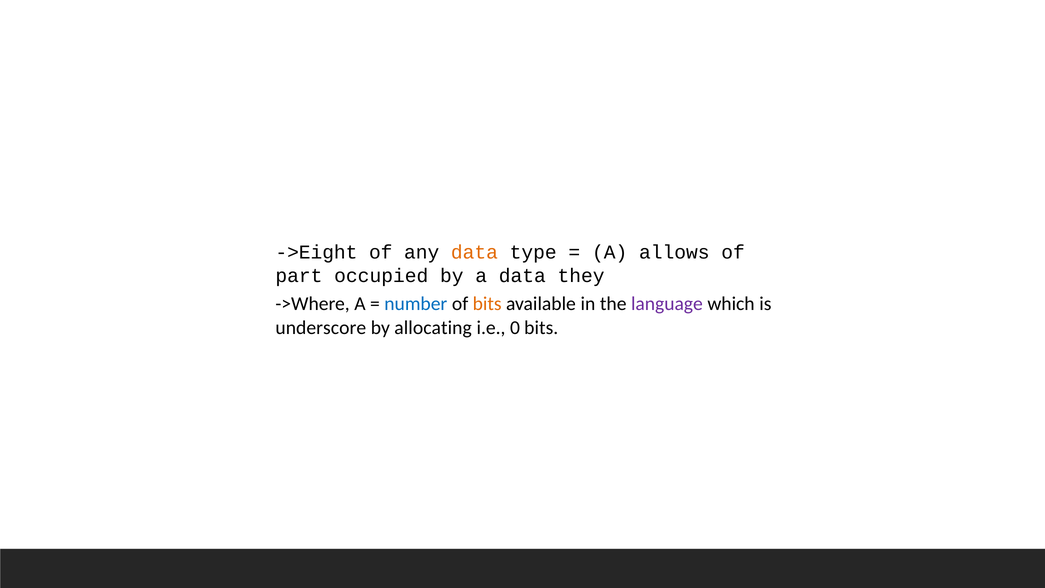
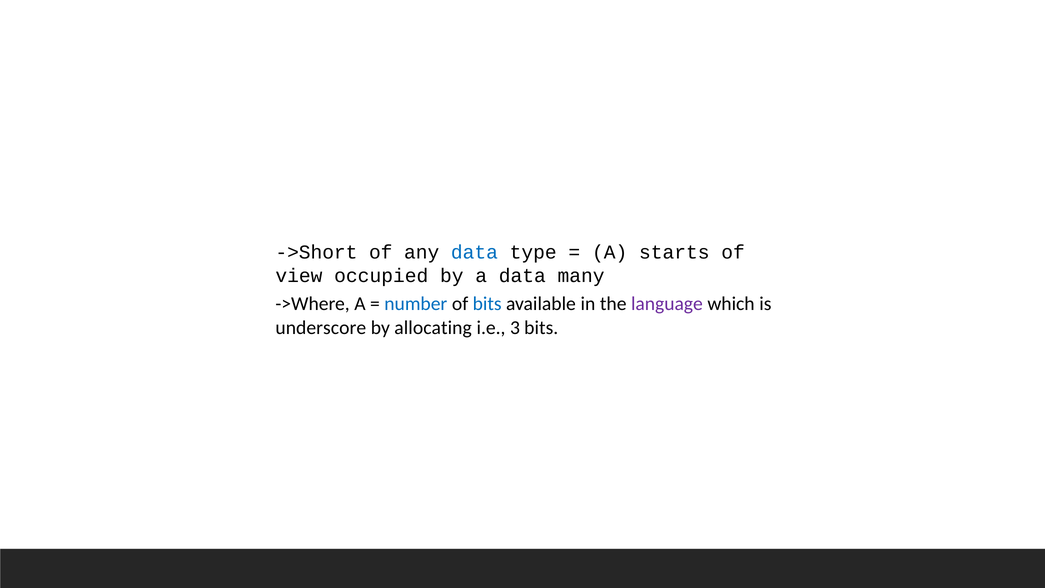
->Eight: ->Eight -> ->Short
data at (474, 252) colour: orange -> blue
allows: allows -> starts
part: part -> view
they: they -> many
bits at (487, 304) colour: orange -> blue
0: 0 -> 3
